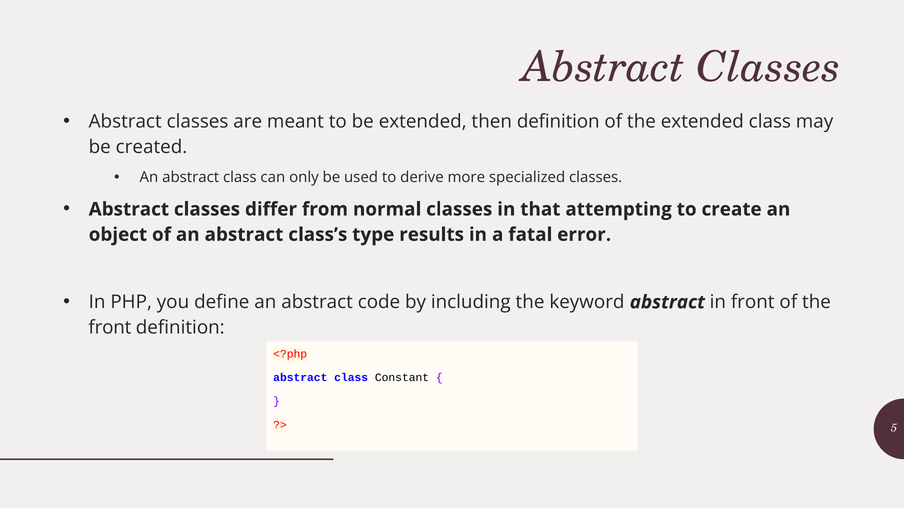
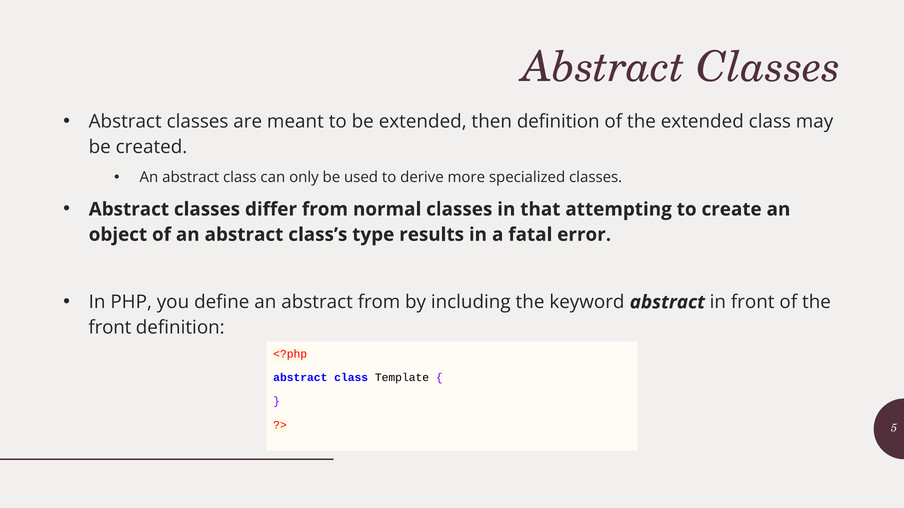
abstract code: code -> from
Constant: Constant -> Template
